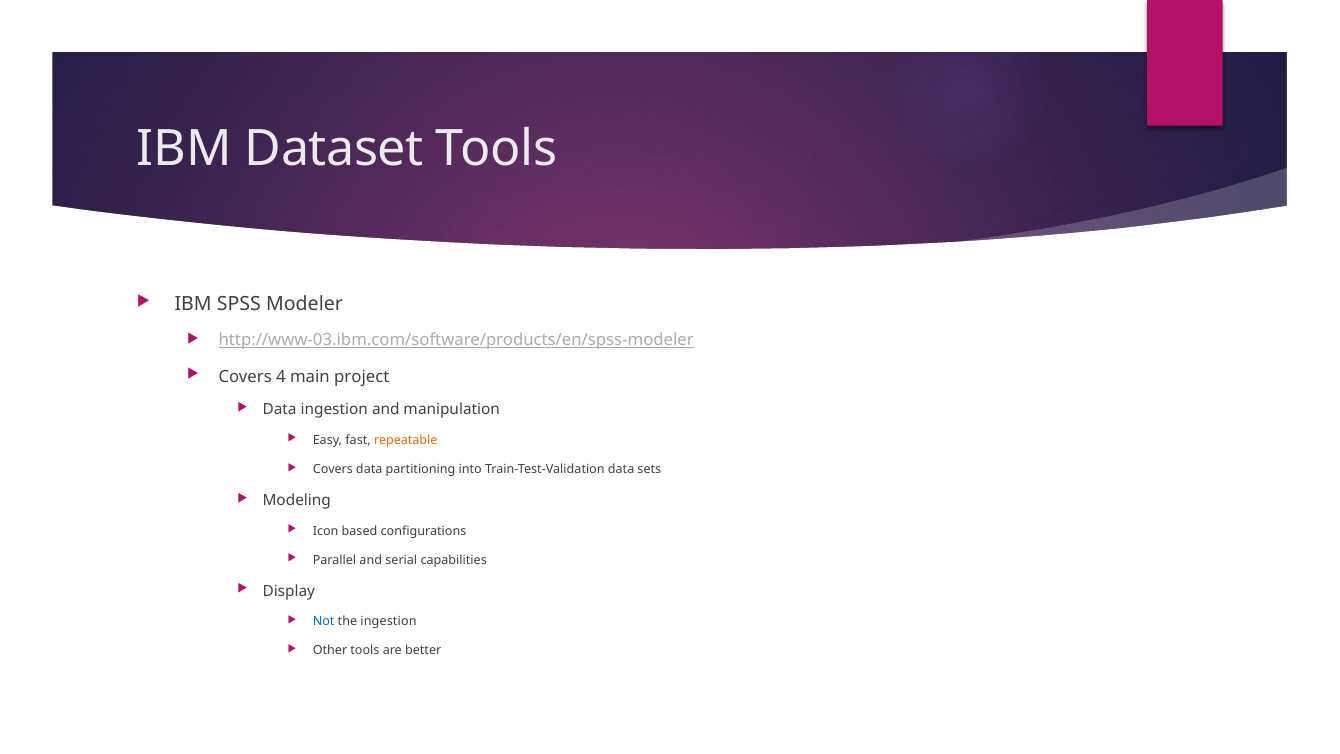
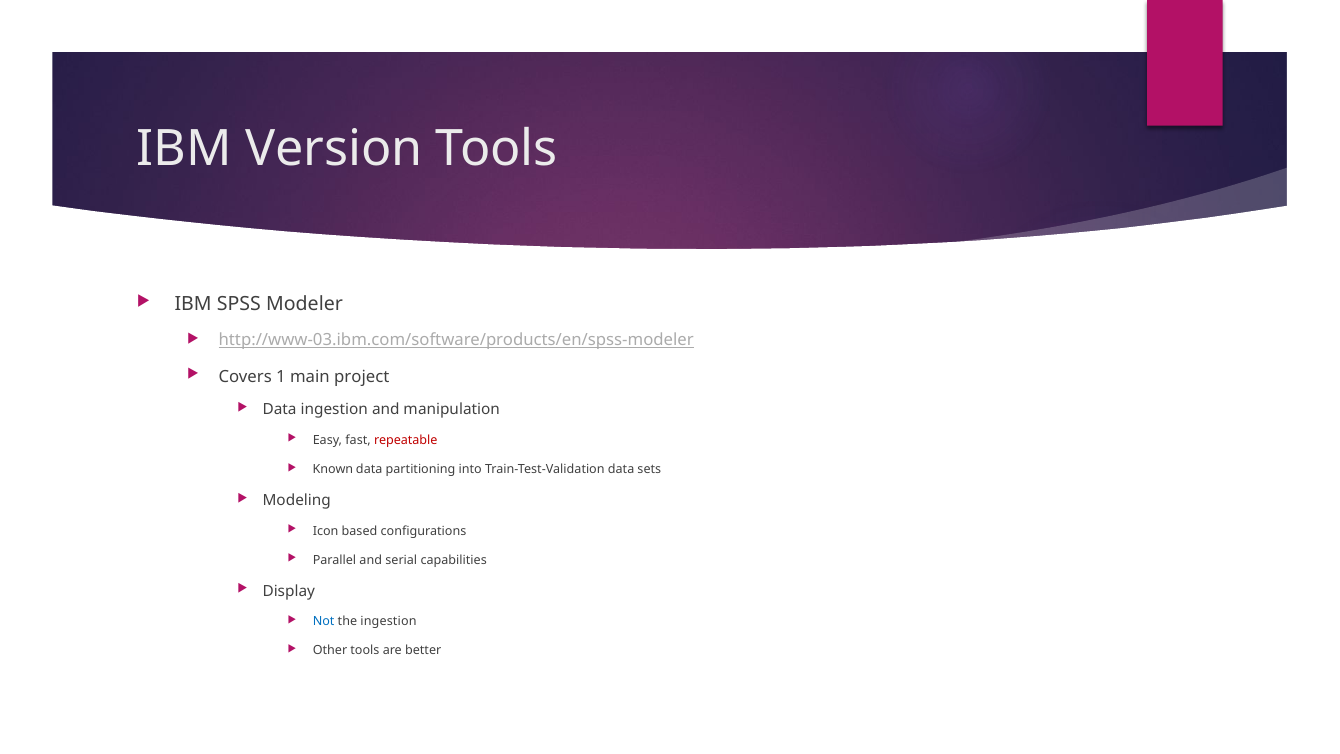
Dataset: Dataset -> Version
4: 4 -> 1
repeatable colour: orange -> red
Covers at (333, 469): Covers -> Known
